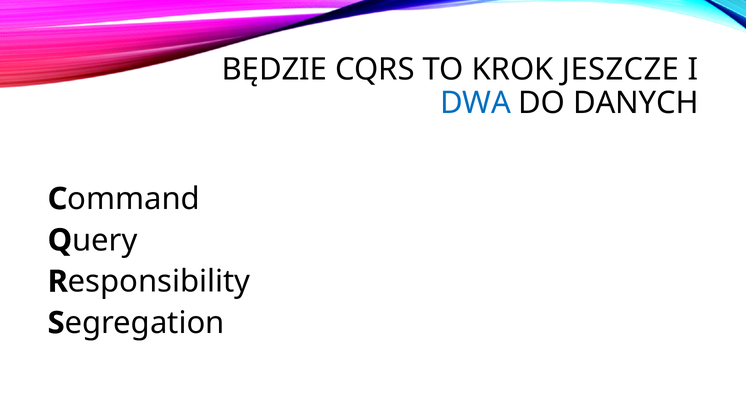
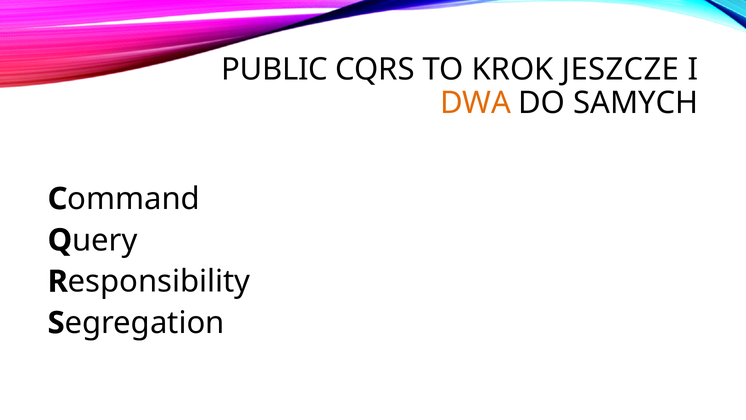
BĘDZIE: BĘDZIE -> PUBLIC
DWA colour: blue -> orange
DANYCH: DANYCH -> SAMYCH
